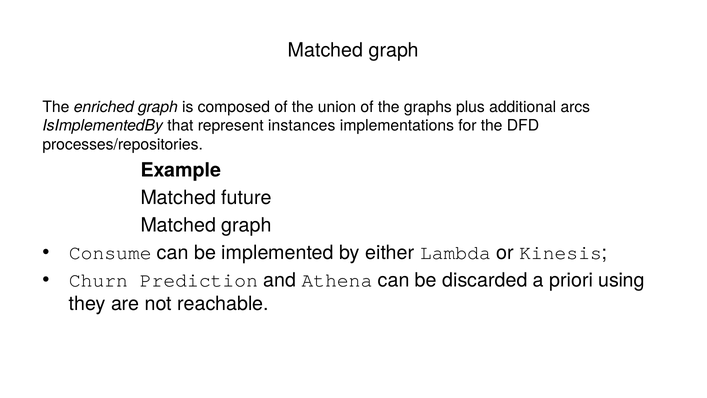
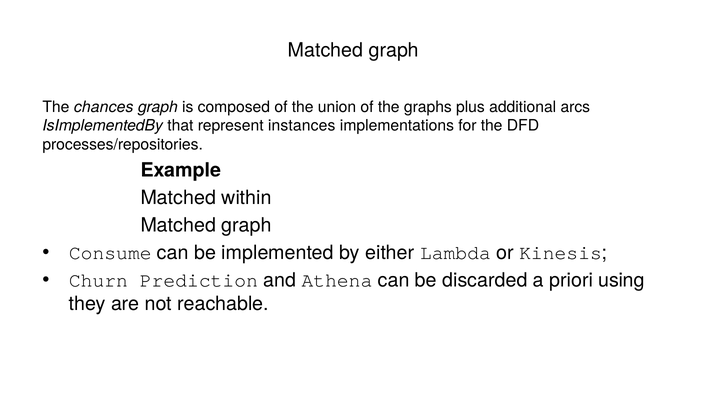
enriched: enriched -> chances
future: future -> within
